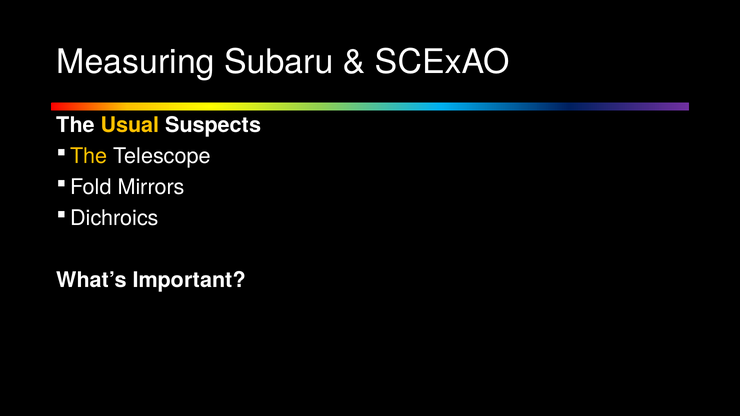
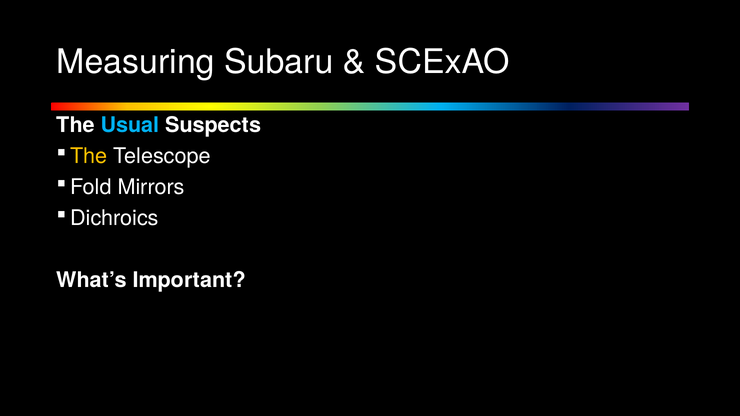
Usual colour: yellow -> light blue
